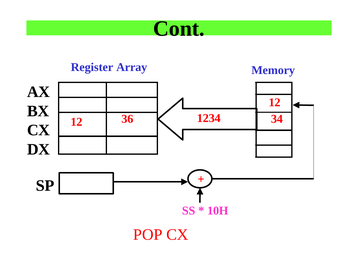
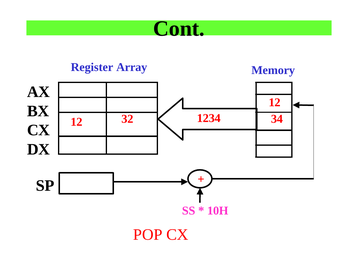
36: 36 -> 32
